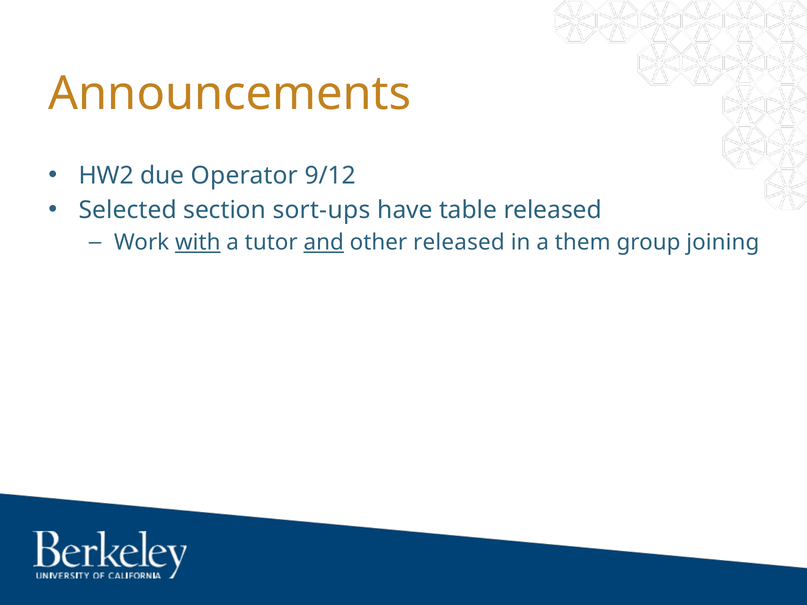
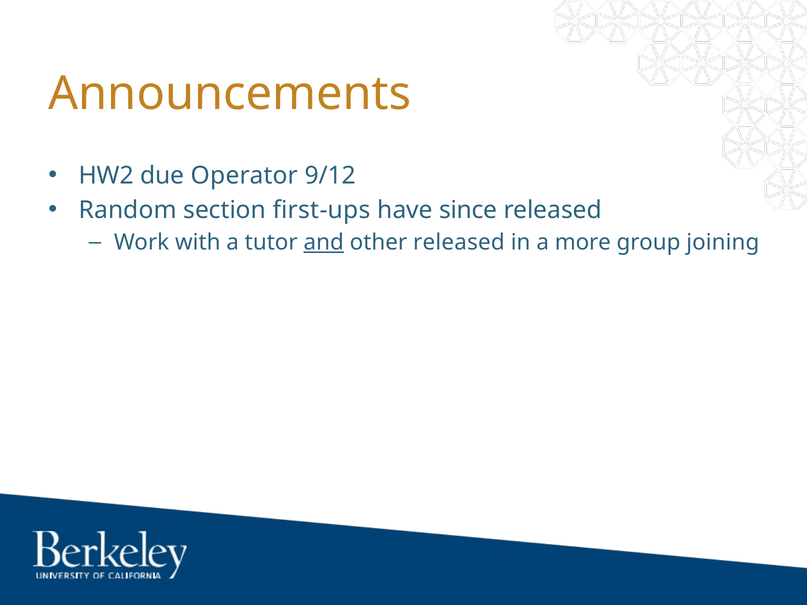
Selected: Selected -> Random
sort-ups: sort-ups -> first-ups
table: table -> since
with underline: present -> none
them: them -> more
